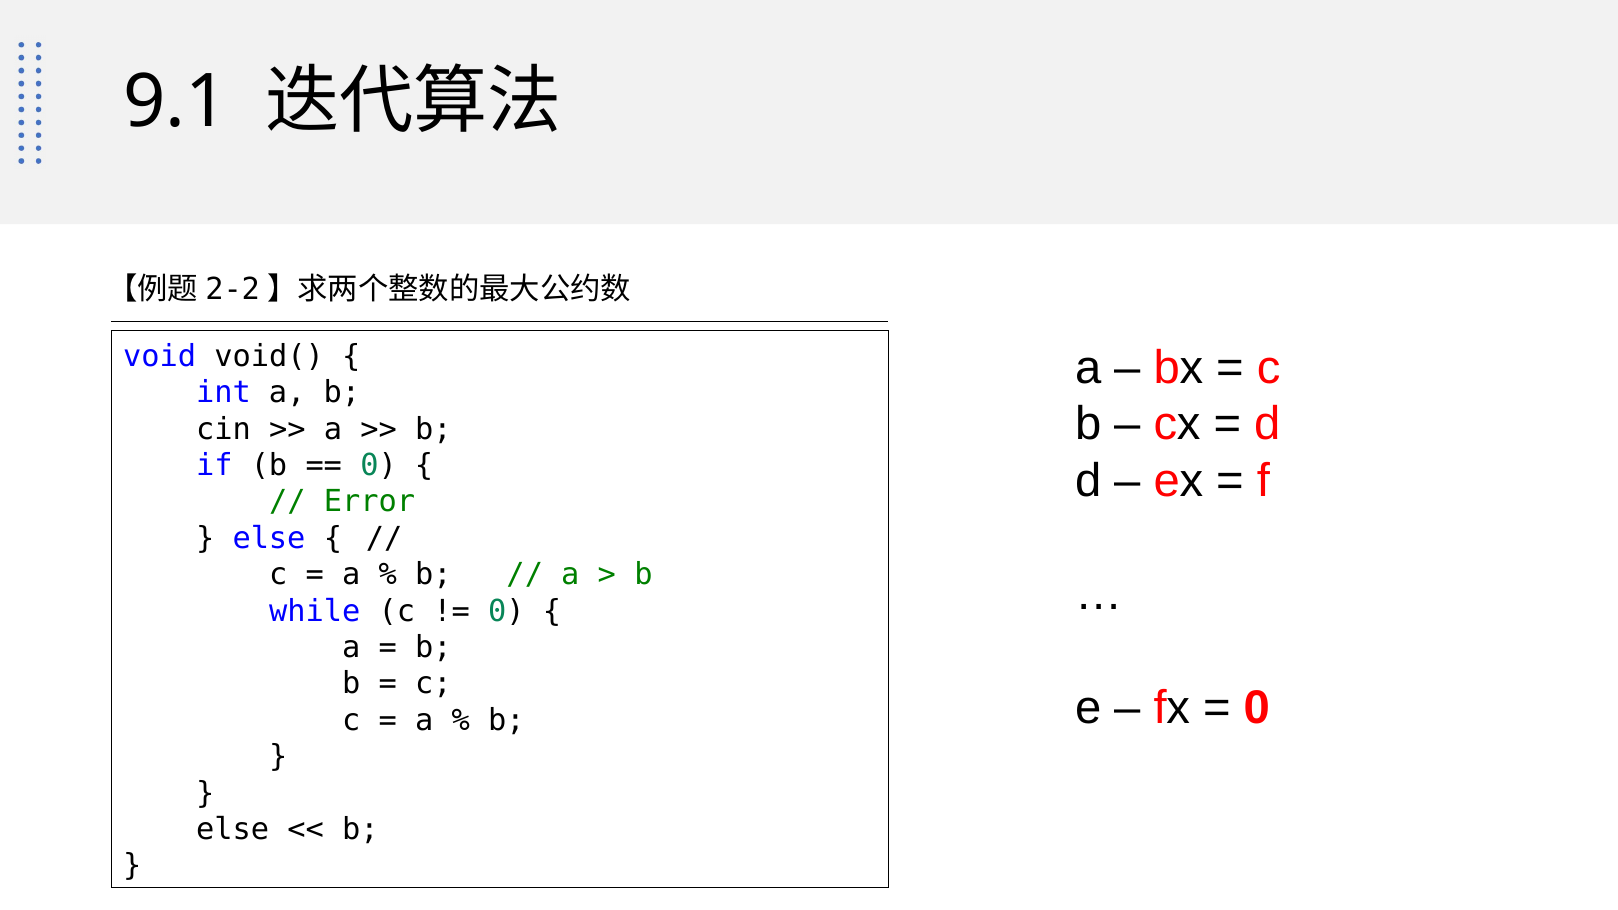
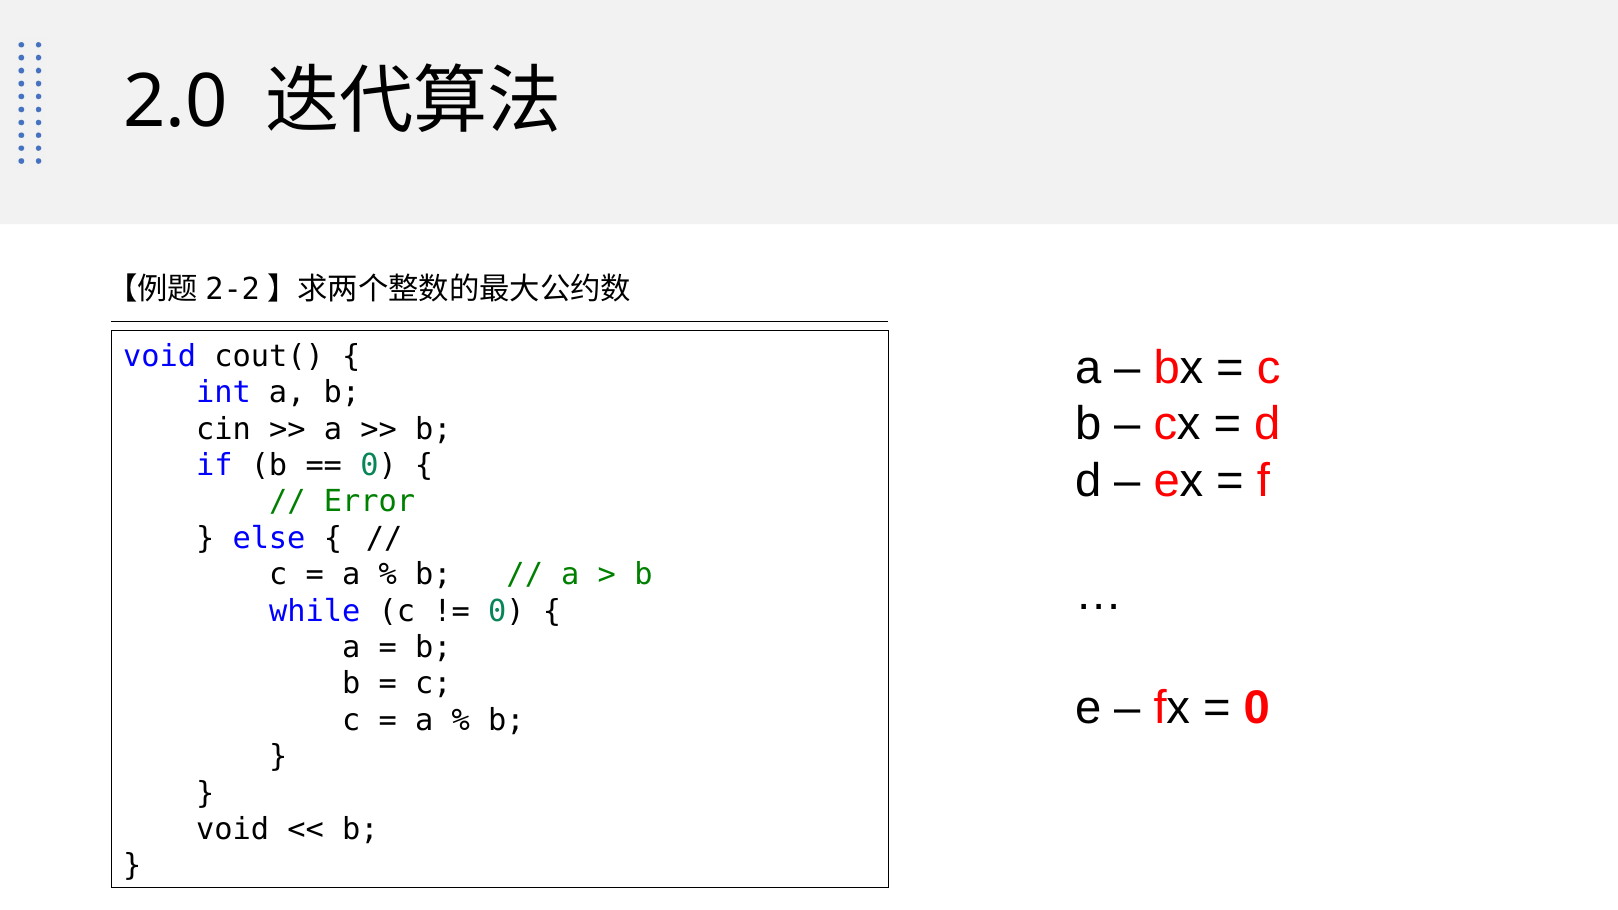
9.1: 9.1 -> 2.0
void(: void( -> cout(
else at (233, 830): else -> void
